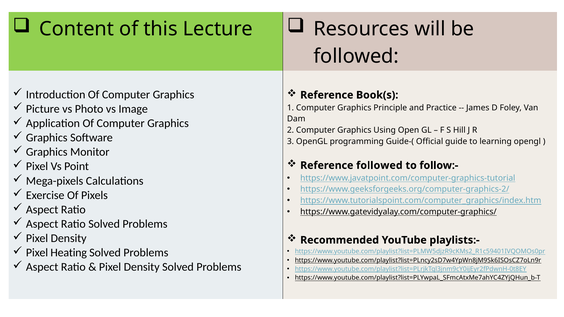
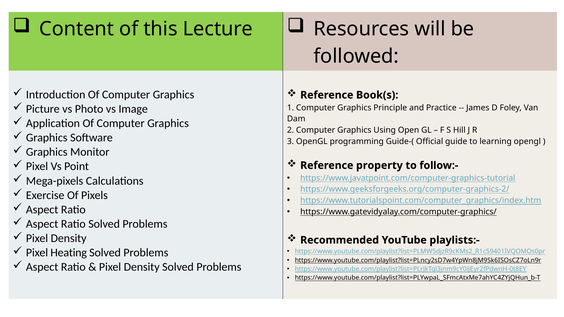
Reference followed: followed -> property
